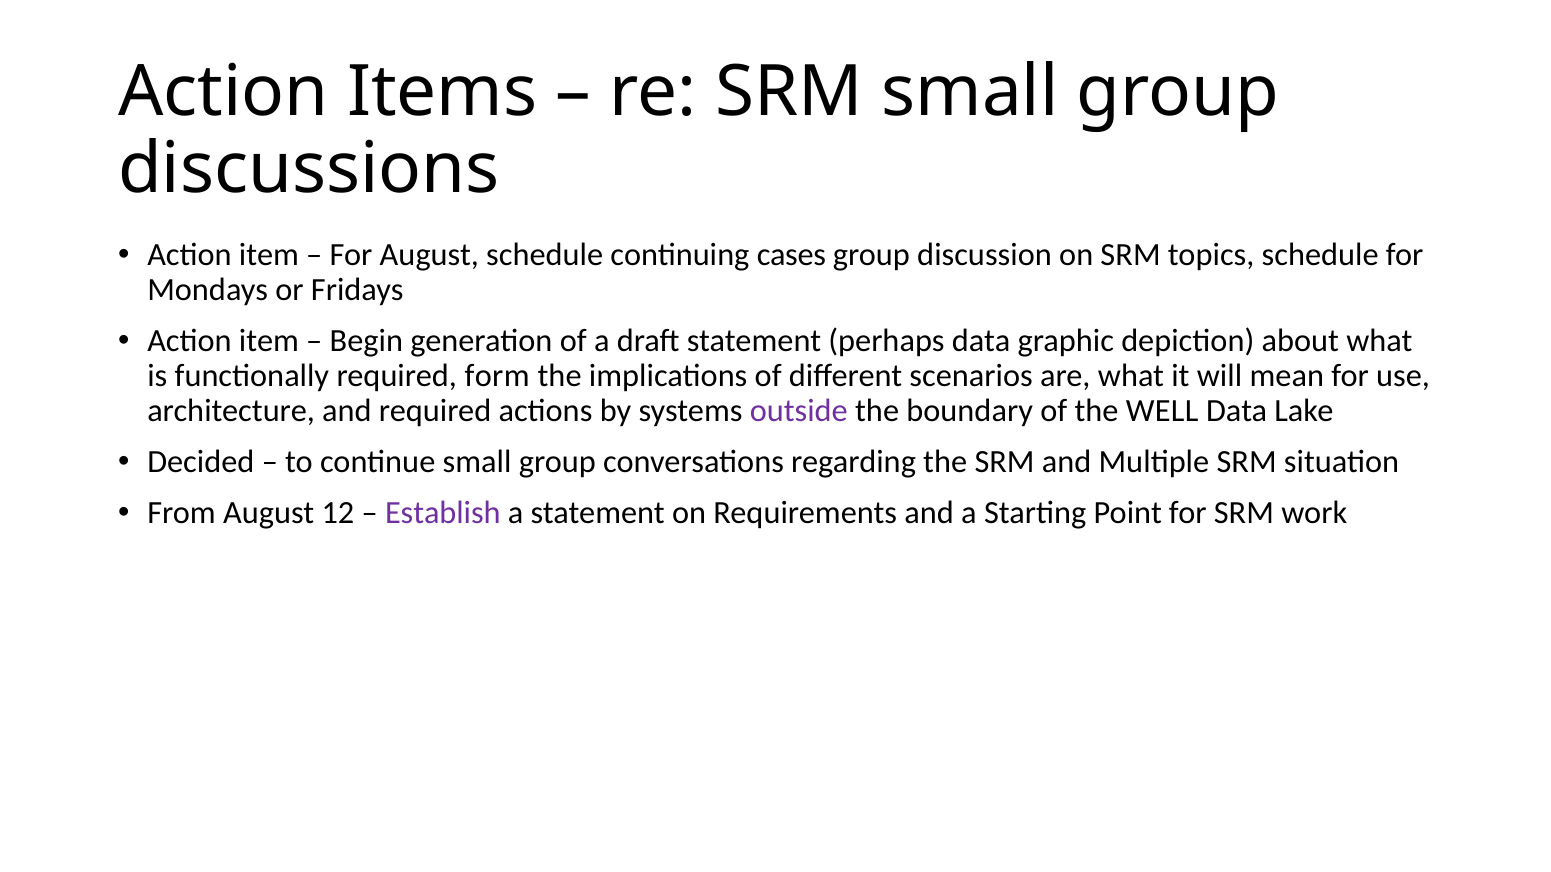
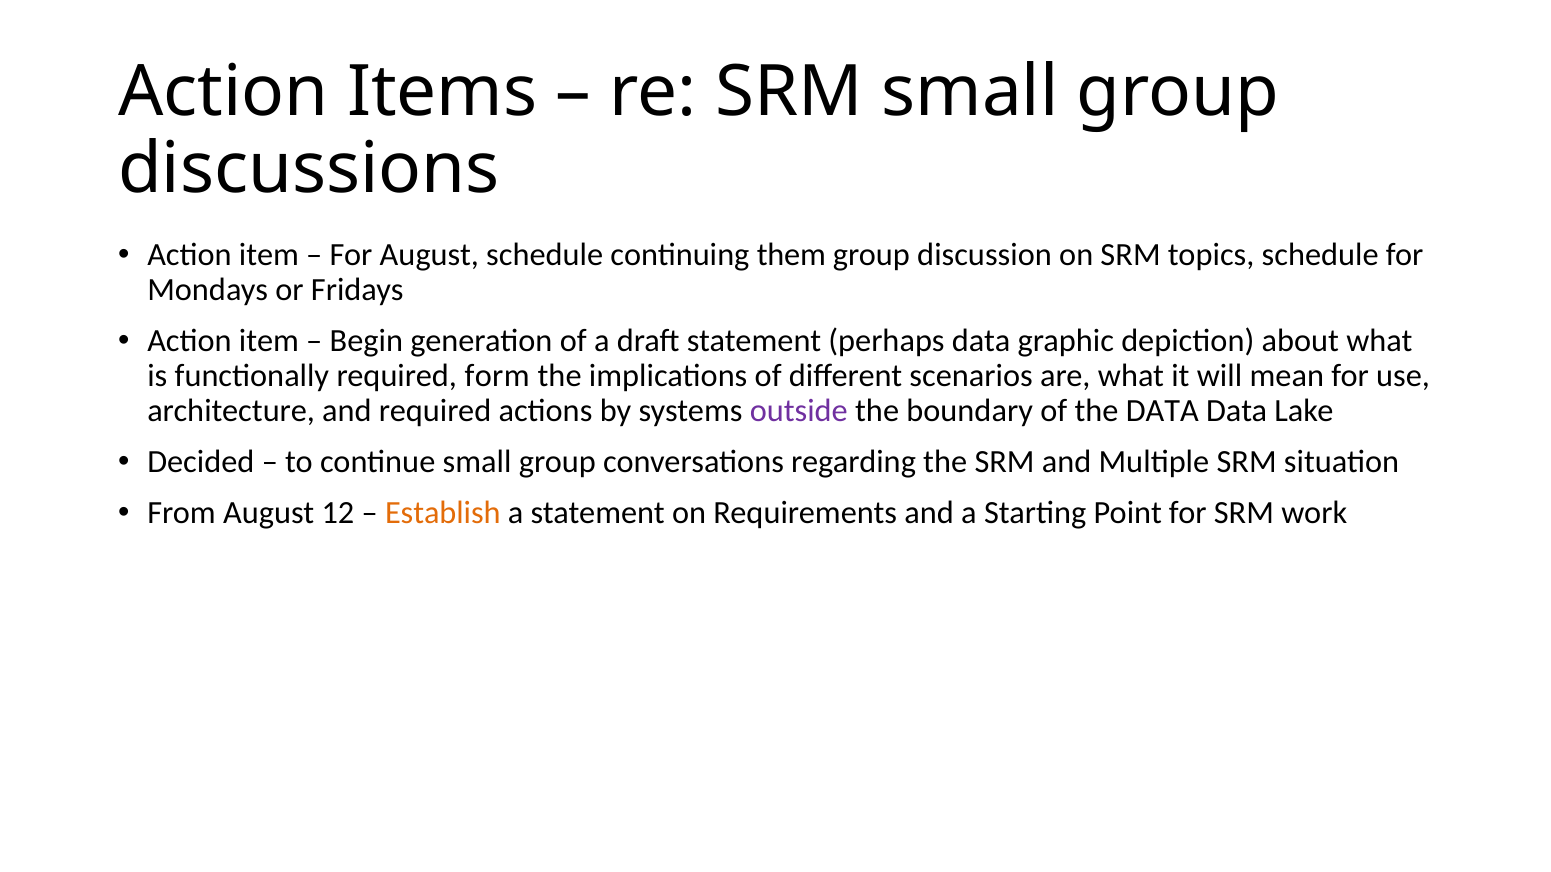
cases: cases -> them
the WELL: WELL -> DATA
Establish colour: purple -> orange
